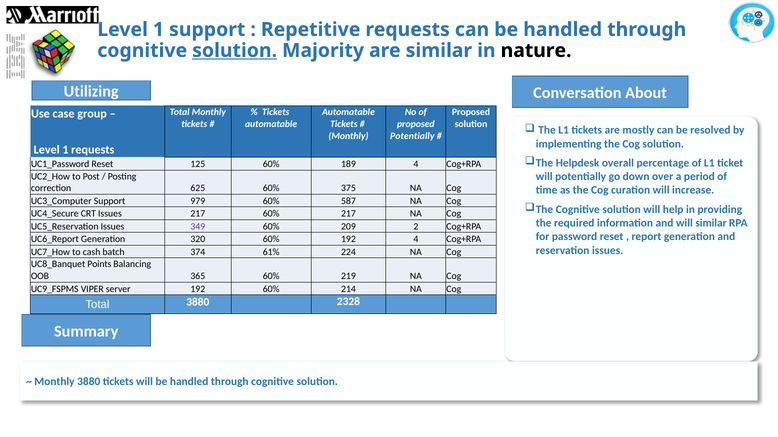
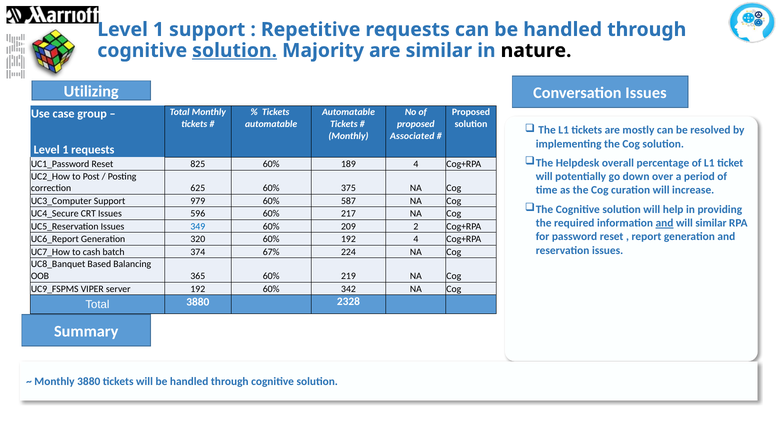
Conversation About: About -> Issues
Potentially at (412, 136): Potentially -> Associated
125: 125 -> 825
Issues 217: 217 -> 596
and at (665, 223) underline: none -> present
349 colour: purple -> blue
61%: 61% -> 67%
Points: Points -> Based
214: 214 -> 342
